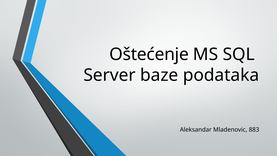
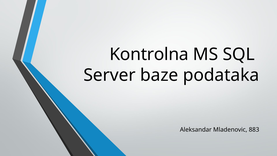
Oštećenje: Oštećenje -> Kontrolna
